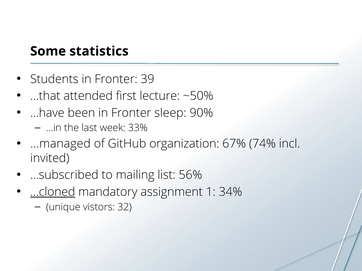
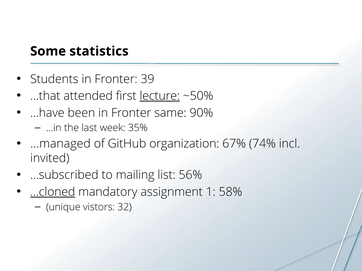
lecture underline: none -> present
sleep: sleep -> same
33%: 33% -> 35%
34%: 34% -> 58%
